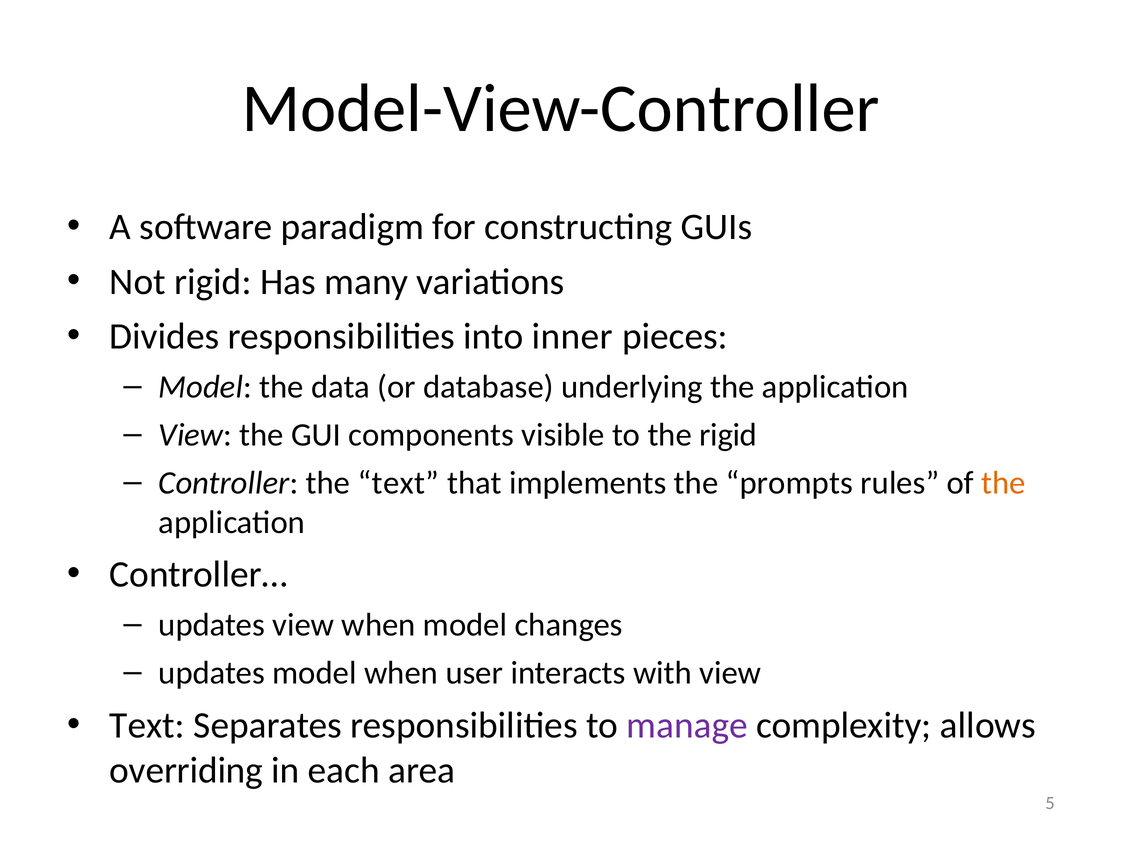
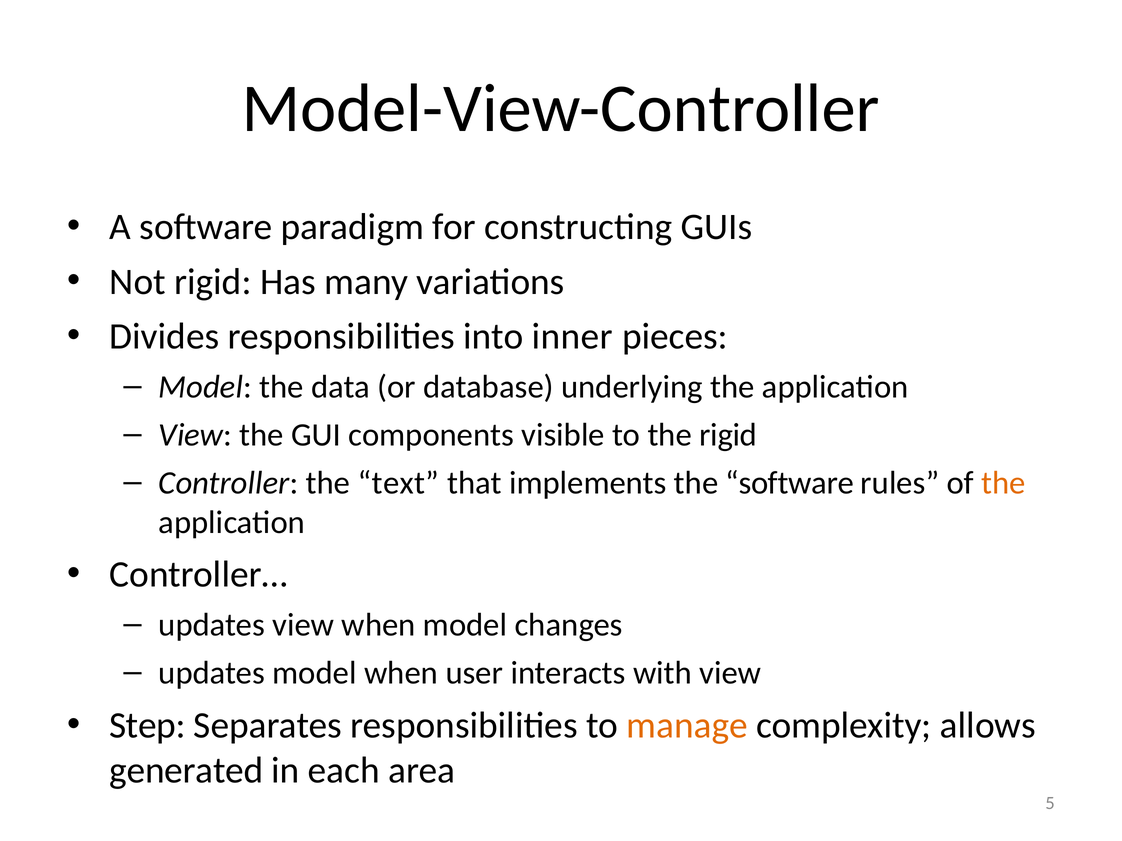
the prompts: prompts -> software
Text at (147, 726): Text -> Step
manage colour: purple -> orange
overriding: overriding -> generated
